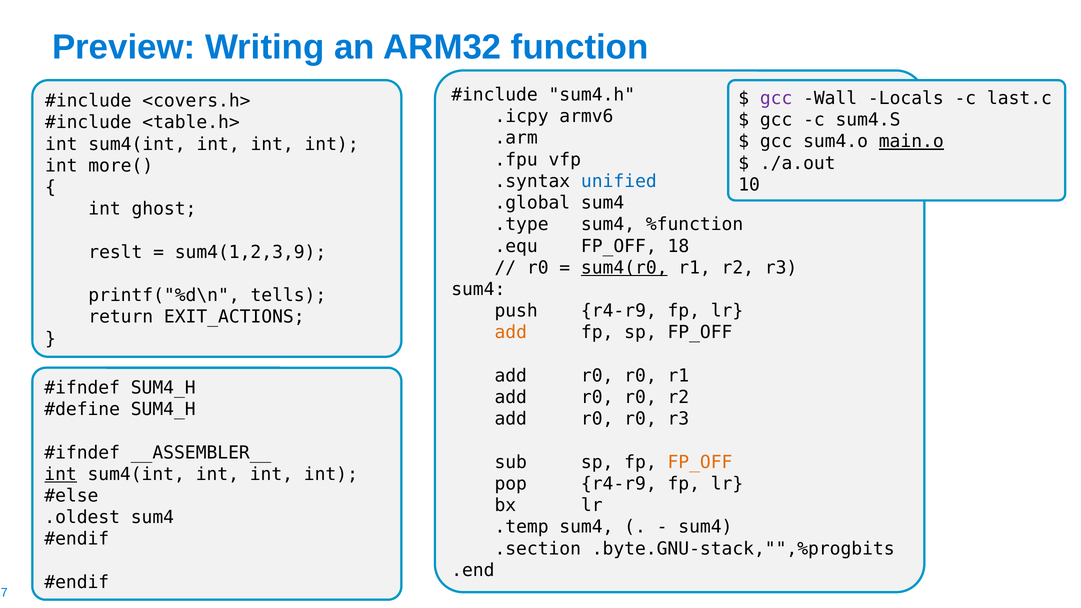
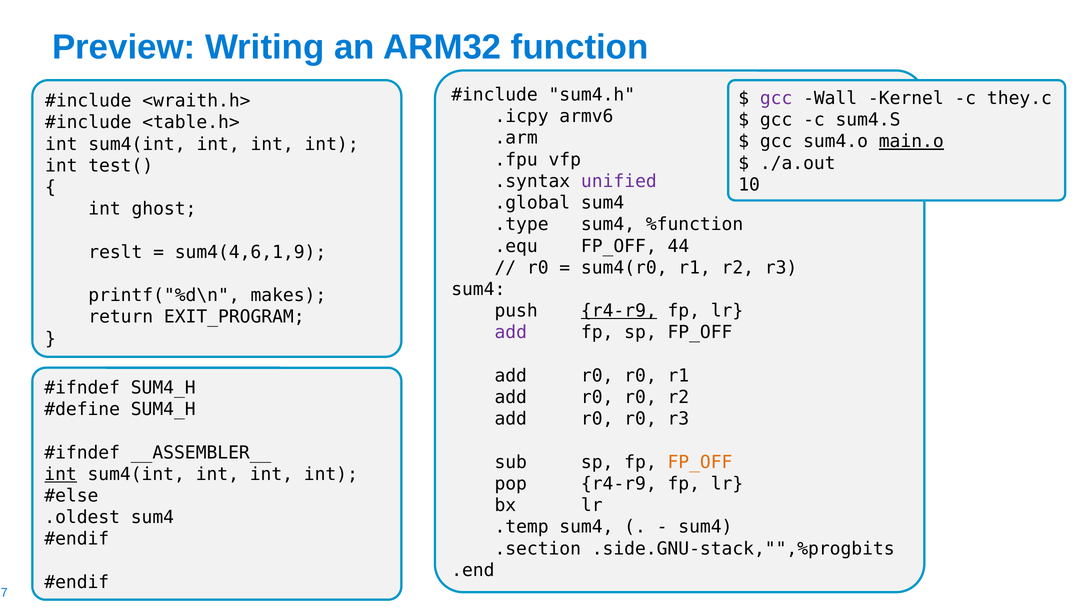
Locals: Locals -> Kernel
last.c: last.c -> they.c
<covers.h>: <covers.h> -> <wraith.h>
more(: more( -> test(
unified colour: blue -> purple
18: 18 -> 44
sum4(1,2,3,9: sum4(1,2,3,9 -> sum4(4,6,1,9
sum4(r0 underline: present -> none
tells: tells -> makes
r4-r9 at (619, 311) underline: none -> present
EXIT_ACTIONS: EXIT_ACTIONS -> EXIT_PROGRAM
add at (511, 333) colour: orange -> purple
.byte.GNU-stack,"",%progbits: .byte.GNU-stack,"",%progbits -> .side.GNU-stack,"",%progbits
